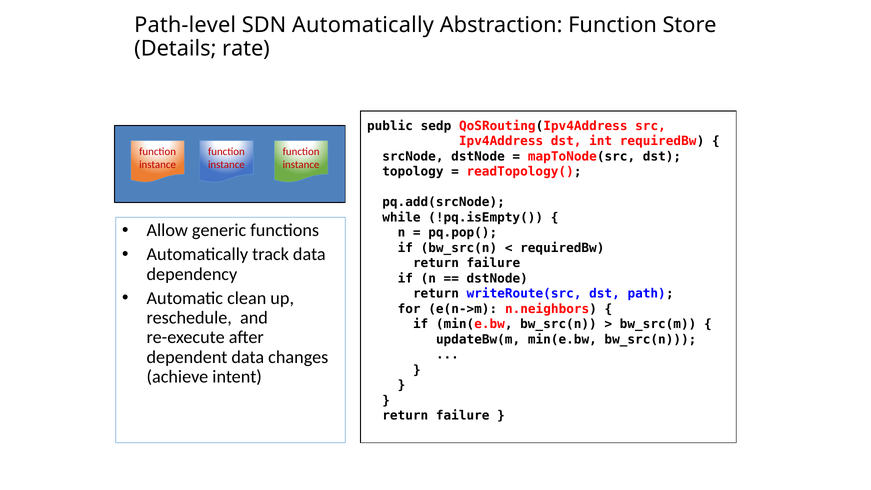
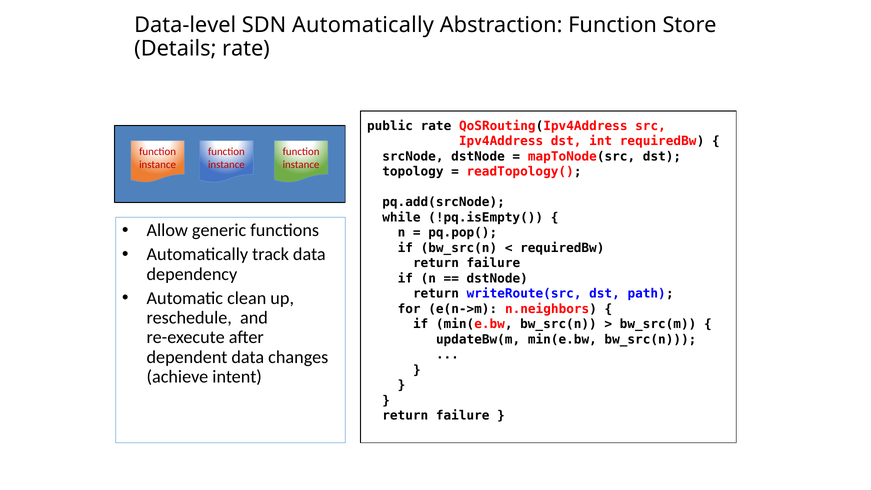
Path-level: Path-level -> Data-level
public sedp: sedp -> rate
